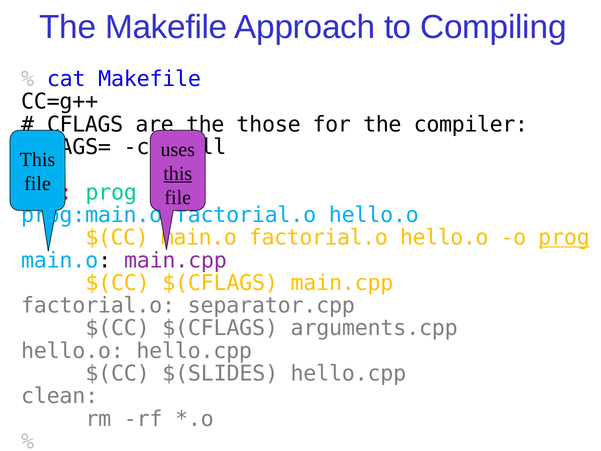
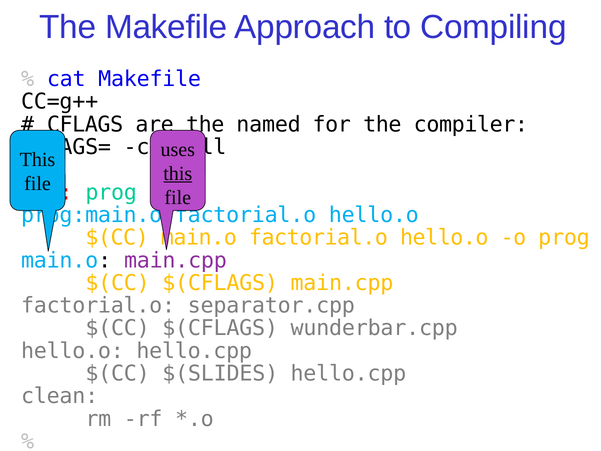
those: those -> named
prog at (564, 238) underline: present -> none
arguments.cpp: arguments.cpp -> wunderbar.cpp
